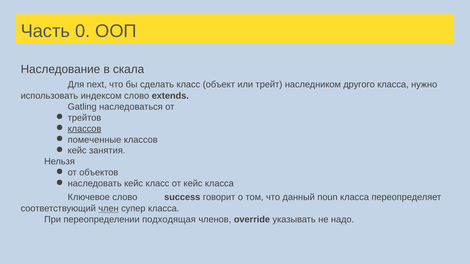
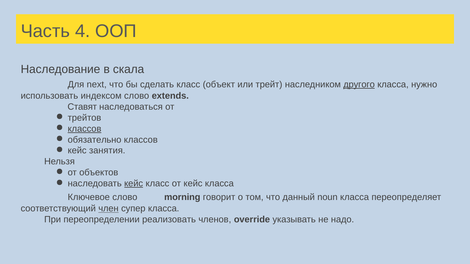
0: 0 -> 4
другого underline: none -> present
Gatling: Gatling -> Ставят
помеченные: помеченные -> обязательно
кейс at (134, 184) underline: none -> present
success: success -> morning
подходящая: подходящая -> реализовать
